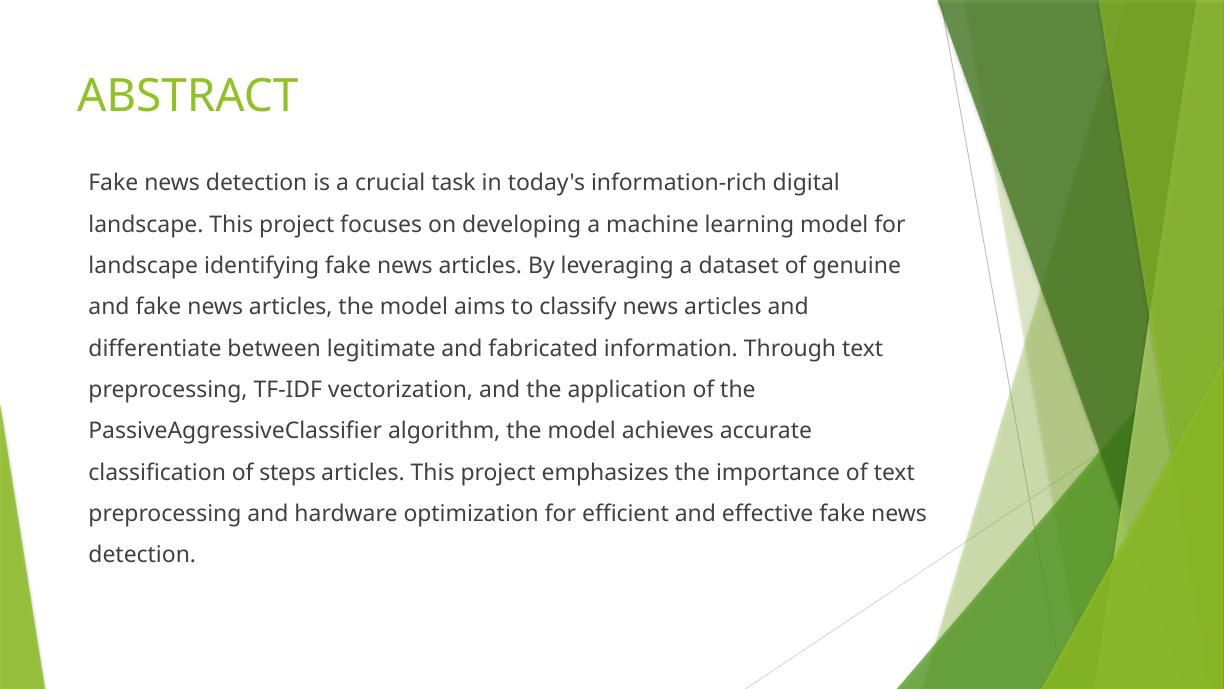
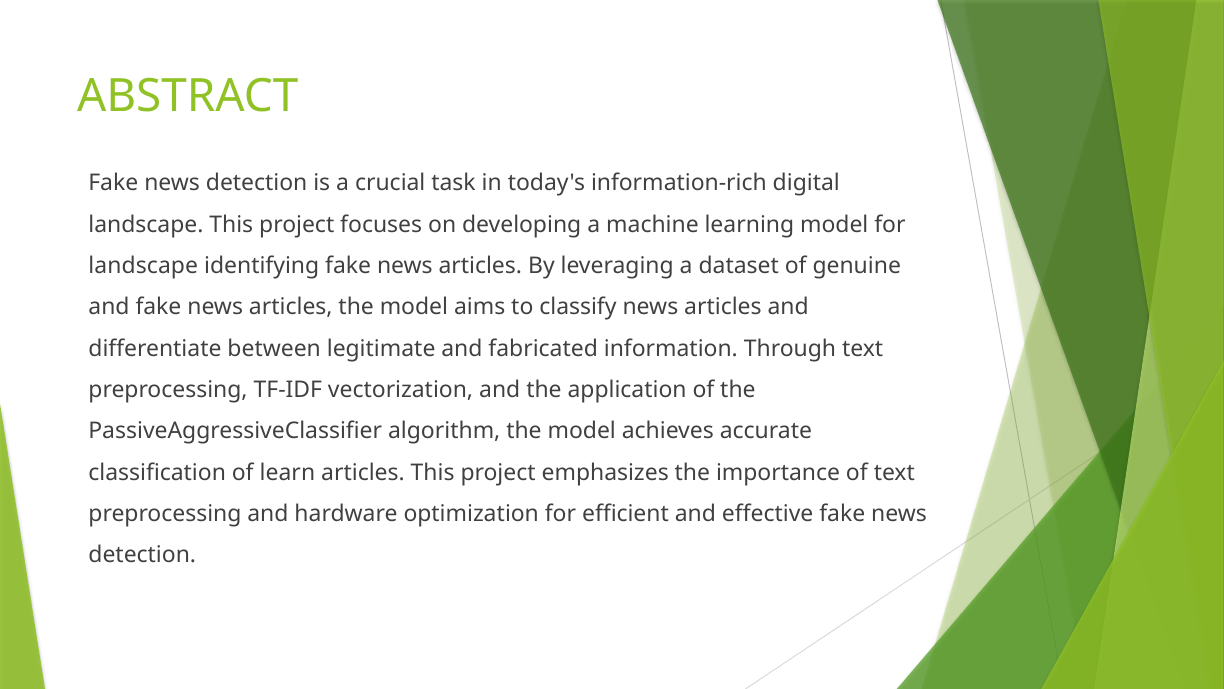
steps: steps -> learn
